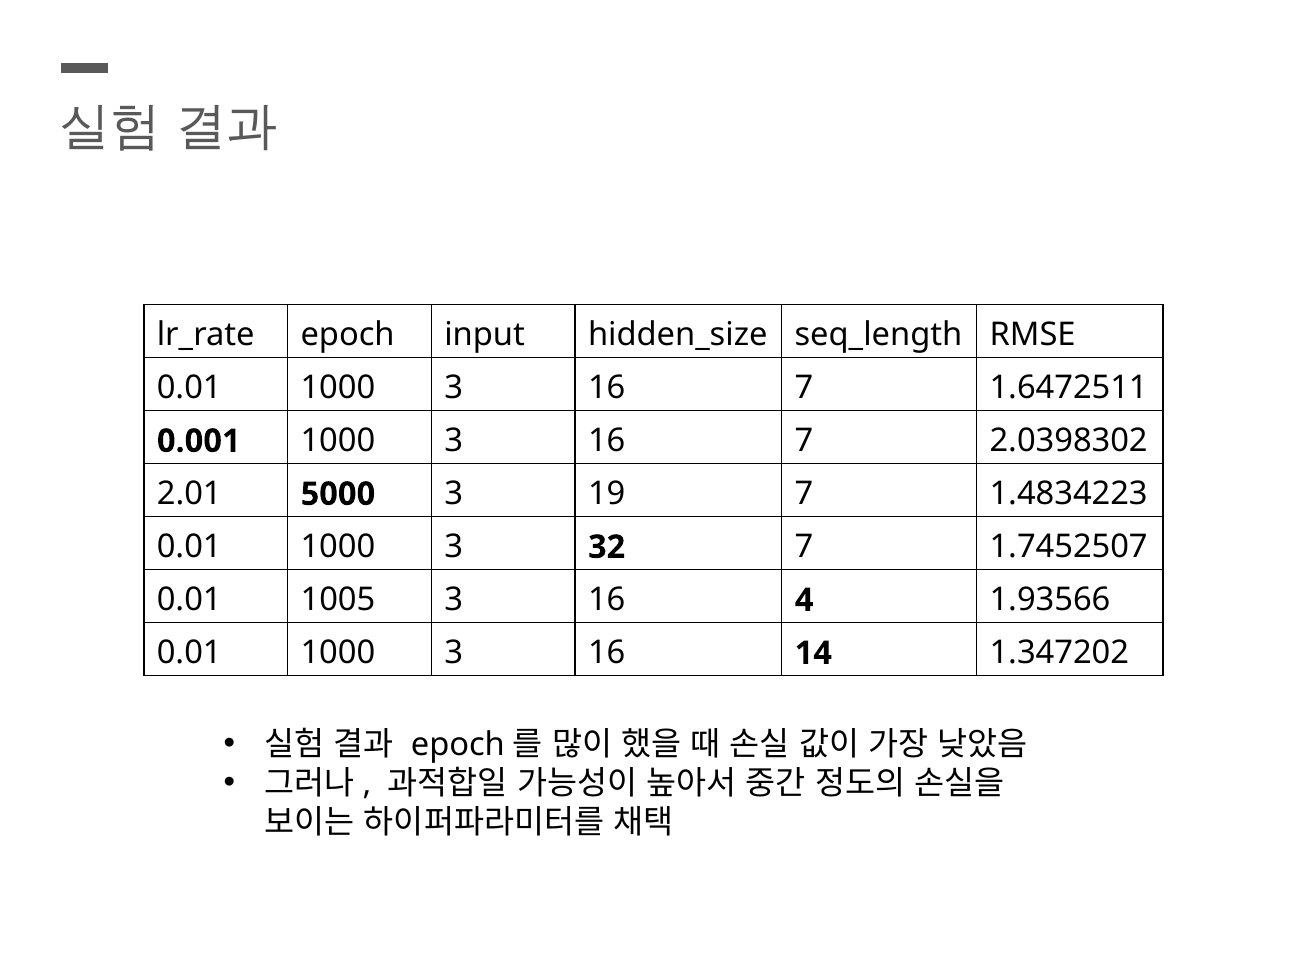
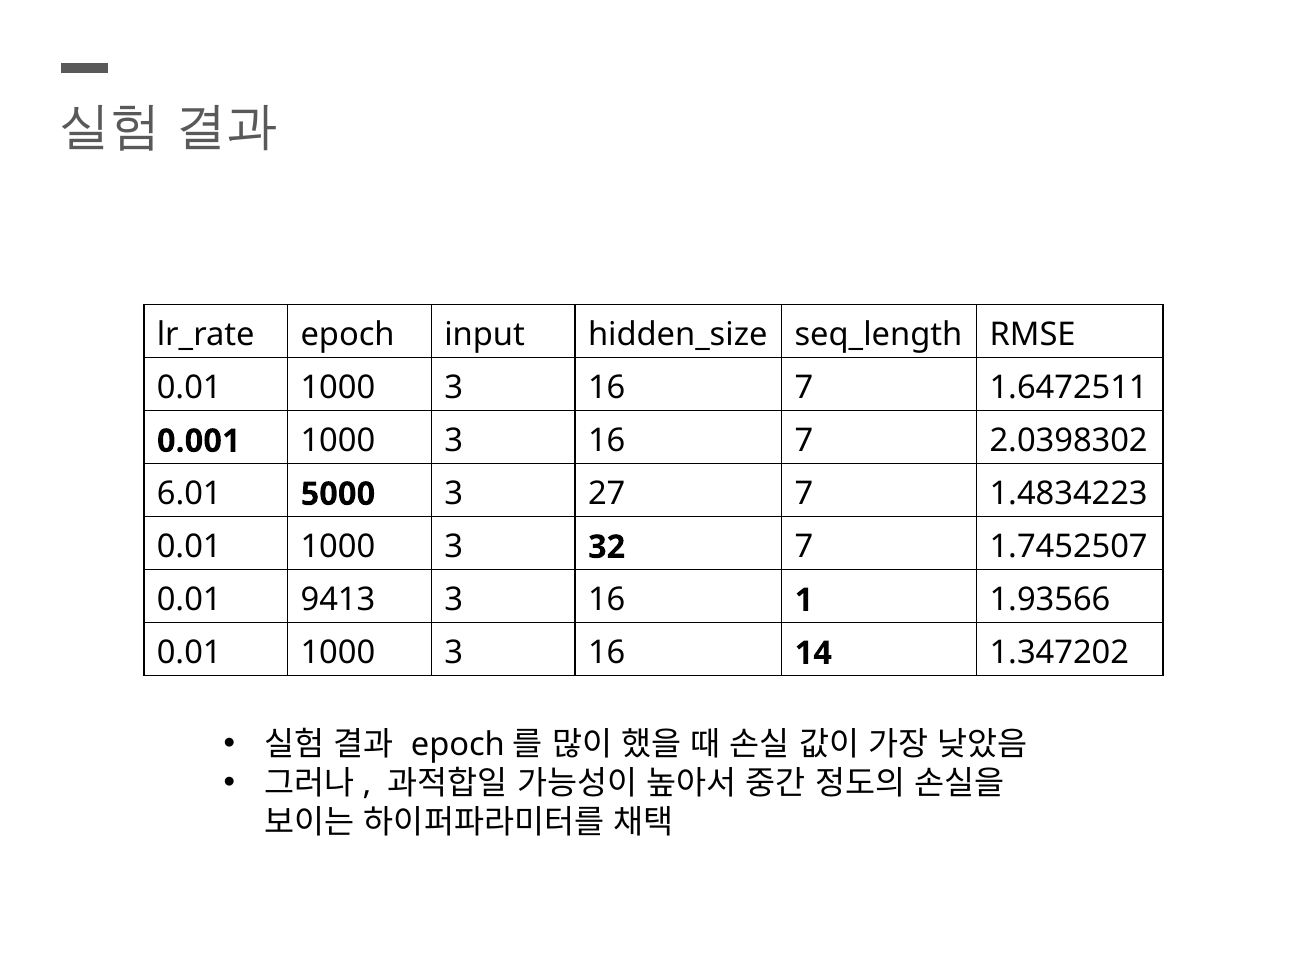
2.01: 2.01 -> 6.01
19: 19 -> 27
1005: 1005 -> 9413
4: 4 -> 1
